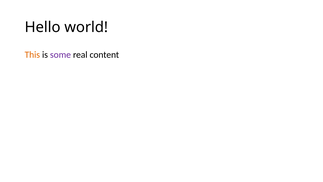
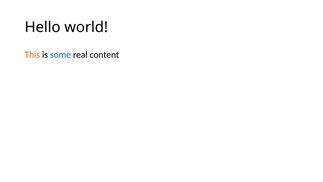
some colour: purple -> blue
